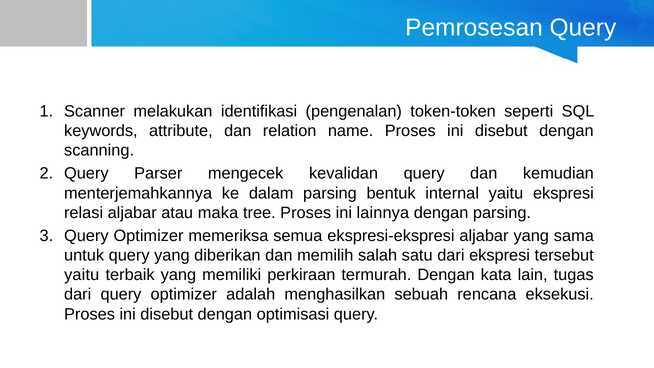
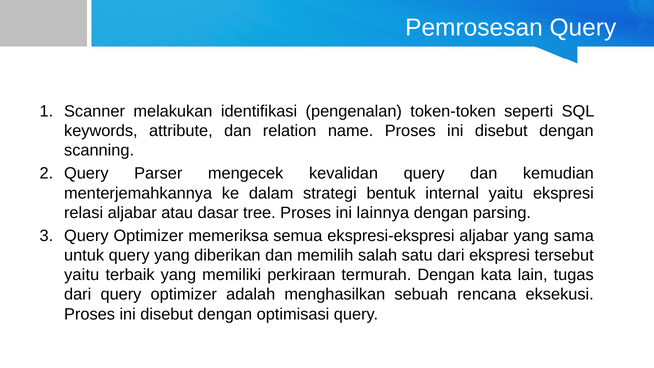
dalam parsing: parsing -> strategi
maka: maka -> dasar
